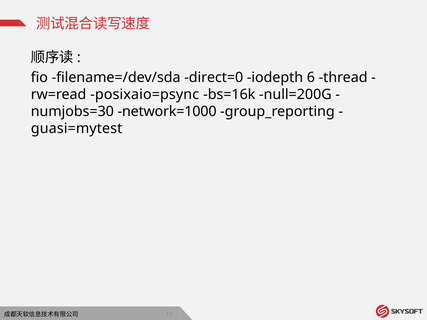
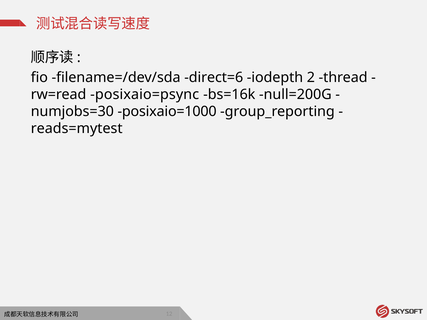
direct=0: direct=0 -> direct=6
6: 6 -> 2
network=1000: network=1000 -> posixaio=1000
guasi=mytest: guasi=mytest -> reads=mytest
